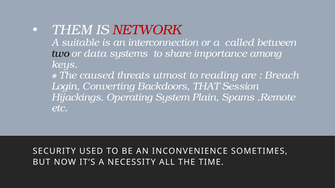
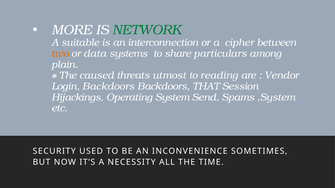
THEM: THEM -> MORE
NETWORK colour: red -> green
called: called -> cipher
two colour: black -> orange
importance: importance -> particulars
keys: keys -> plain
Breach: Breach -> Vendor
Login Converting: Converting -> Backdoors
Plain: Plain -> Send
,Remote: ,Remote -> ,System
